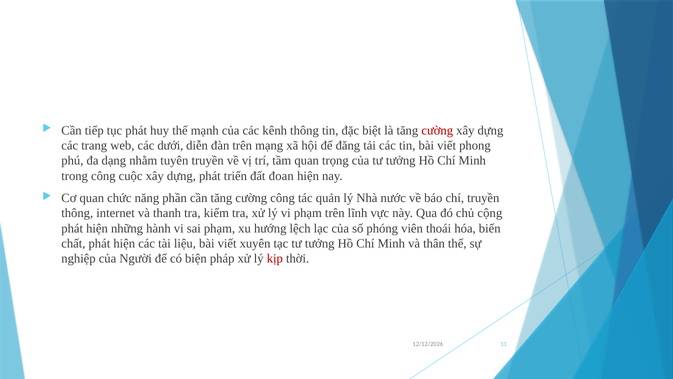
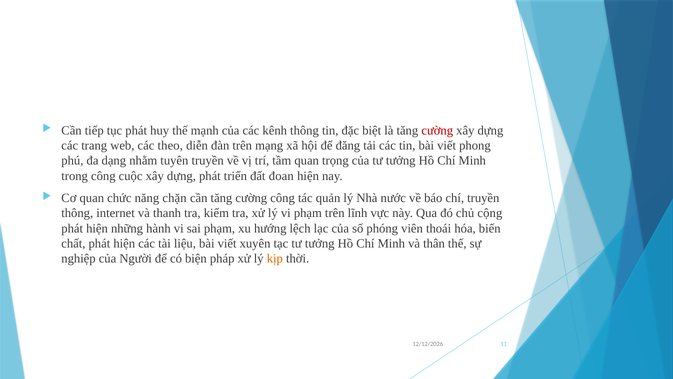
dưới: dưới -> theo
phần: phần -> chặn
kịp colour: red -> orange
